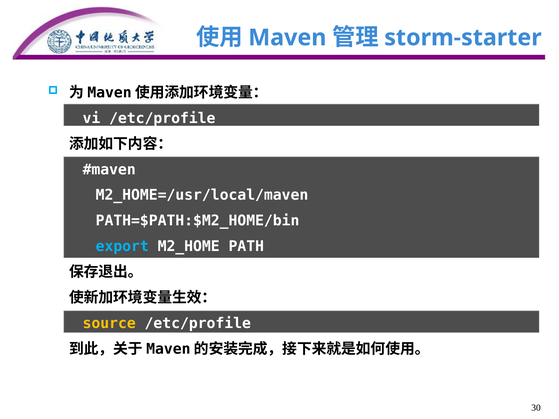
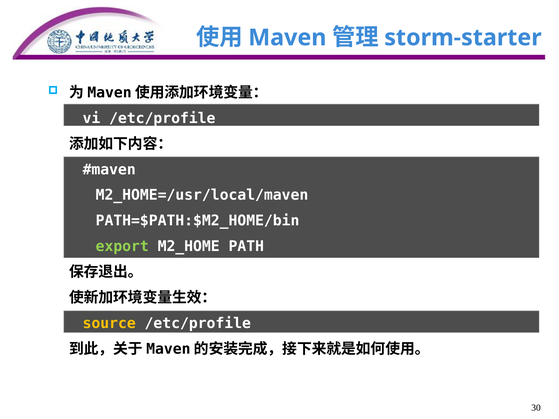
export colour: light blue -> light green
